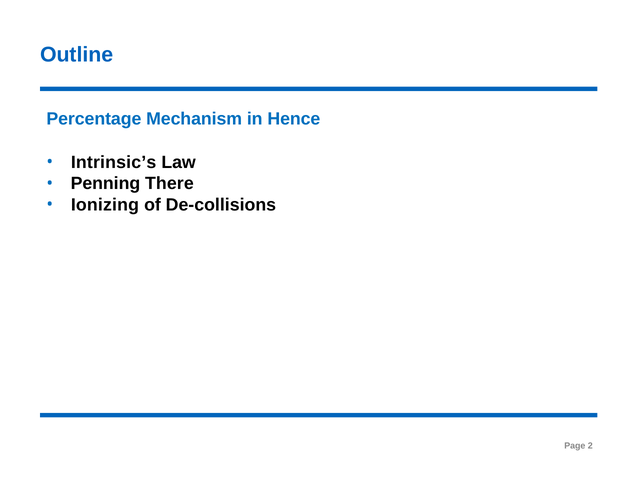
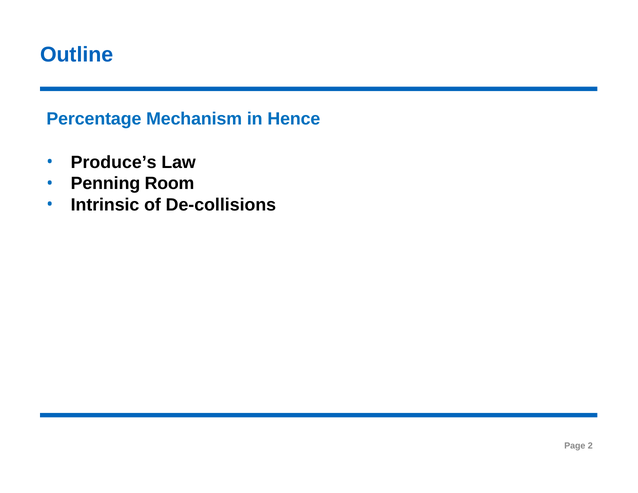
Intrinsic’s: Intrinsic’s -> Produce’s
There: There -> Room
Ionizing: Ionizing -> Intrinsic
